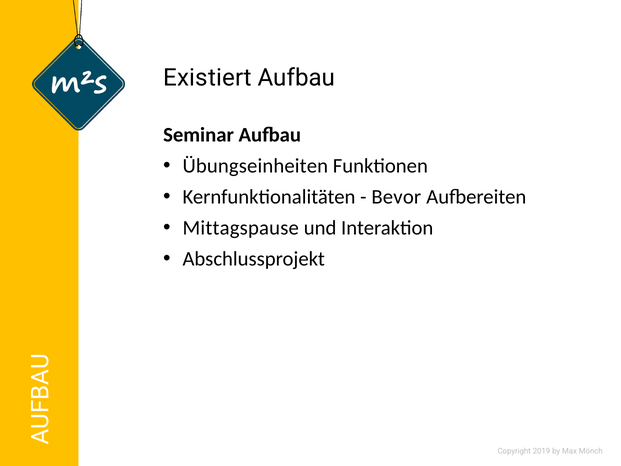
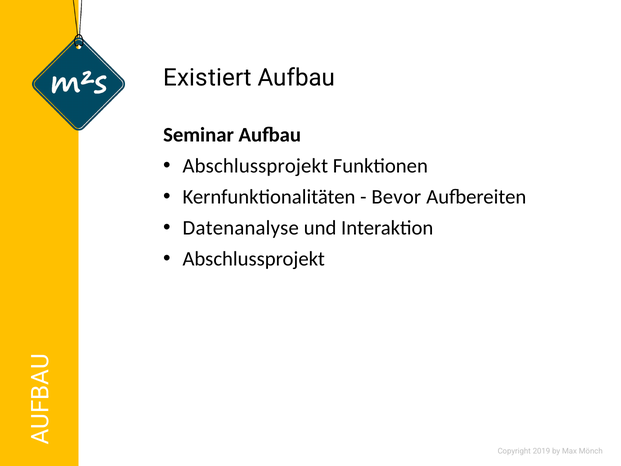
Übungseinheiten at (255, 166): Übungseinheiten -> Abschlussprojekt
Mittagspause: Mittagspause -> Datenanalyse
